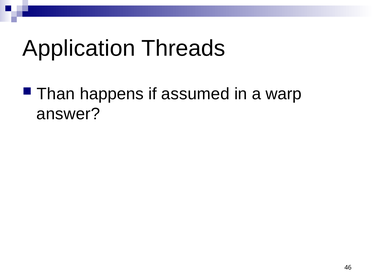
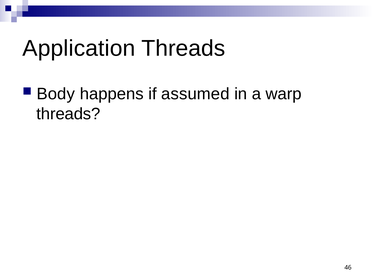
Than: Than -> Body
answer at (68, 114): answer -> threads
